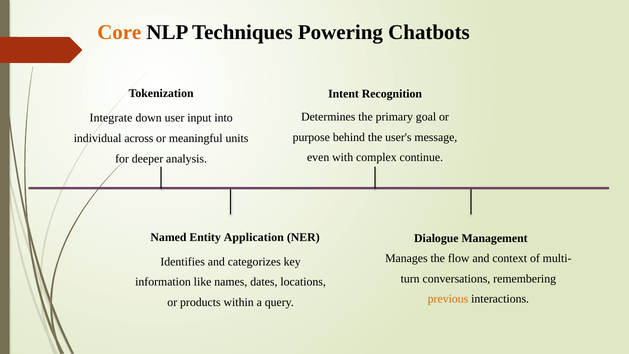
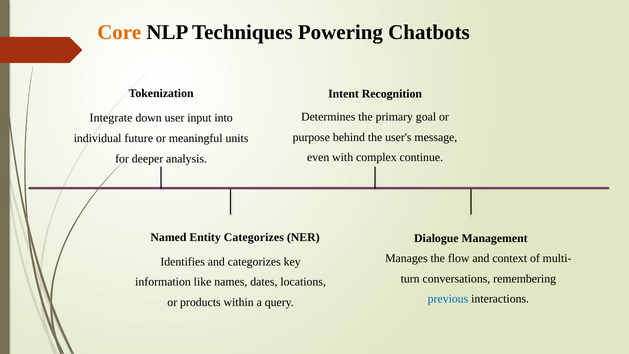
across: across -> future
Entity Application: Application -> Categorizes
previous colour: orange -> blue
